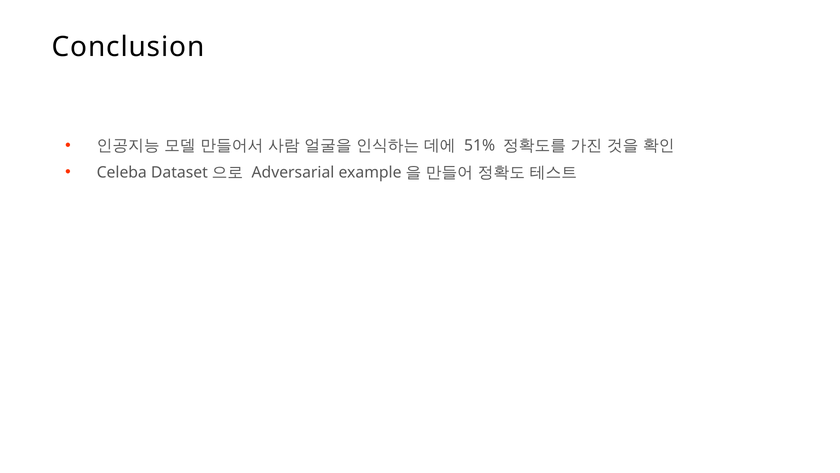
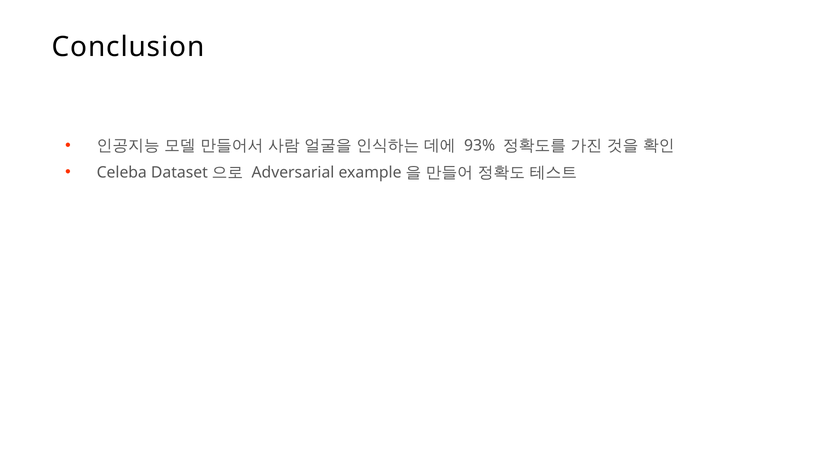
51%: 51% -> 93%
